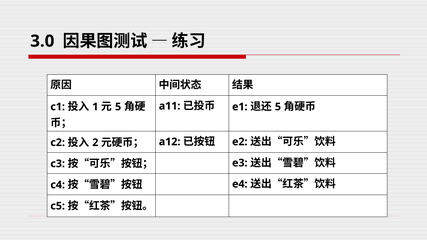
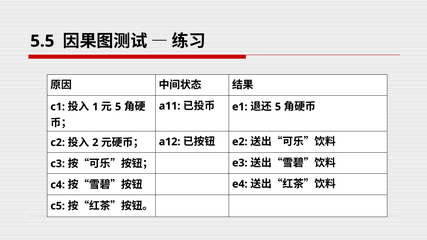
3.0: 3.0 -> 5.5
